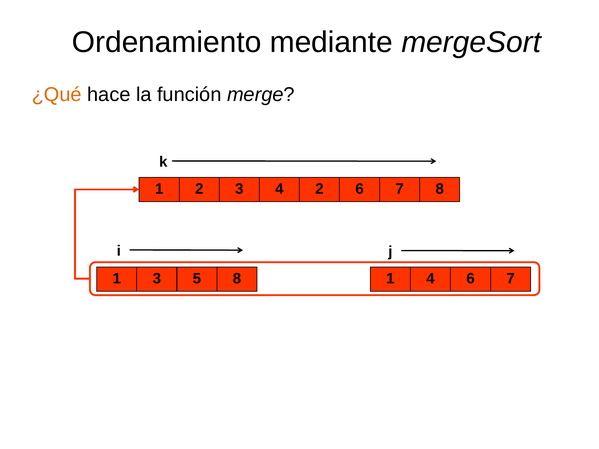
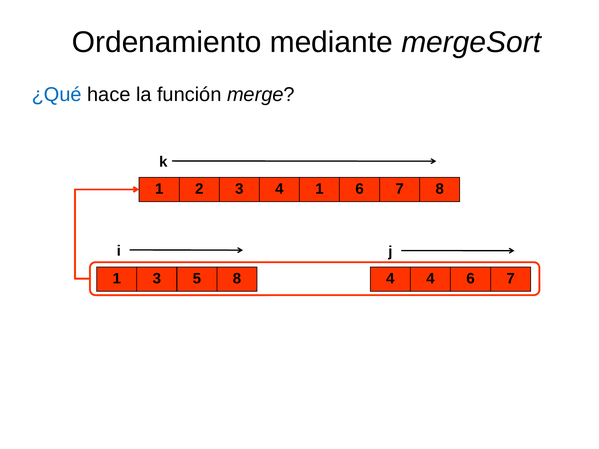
¿Qué colour: orange -> blue
4 2: 2 -> 1
8 1: 1 -> 4
